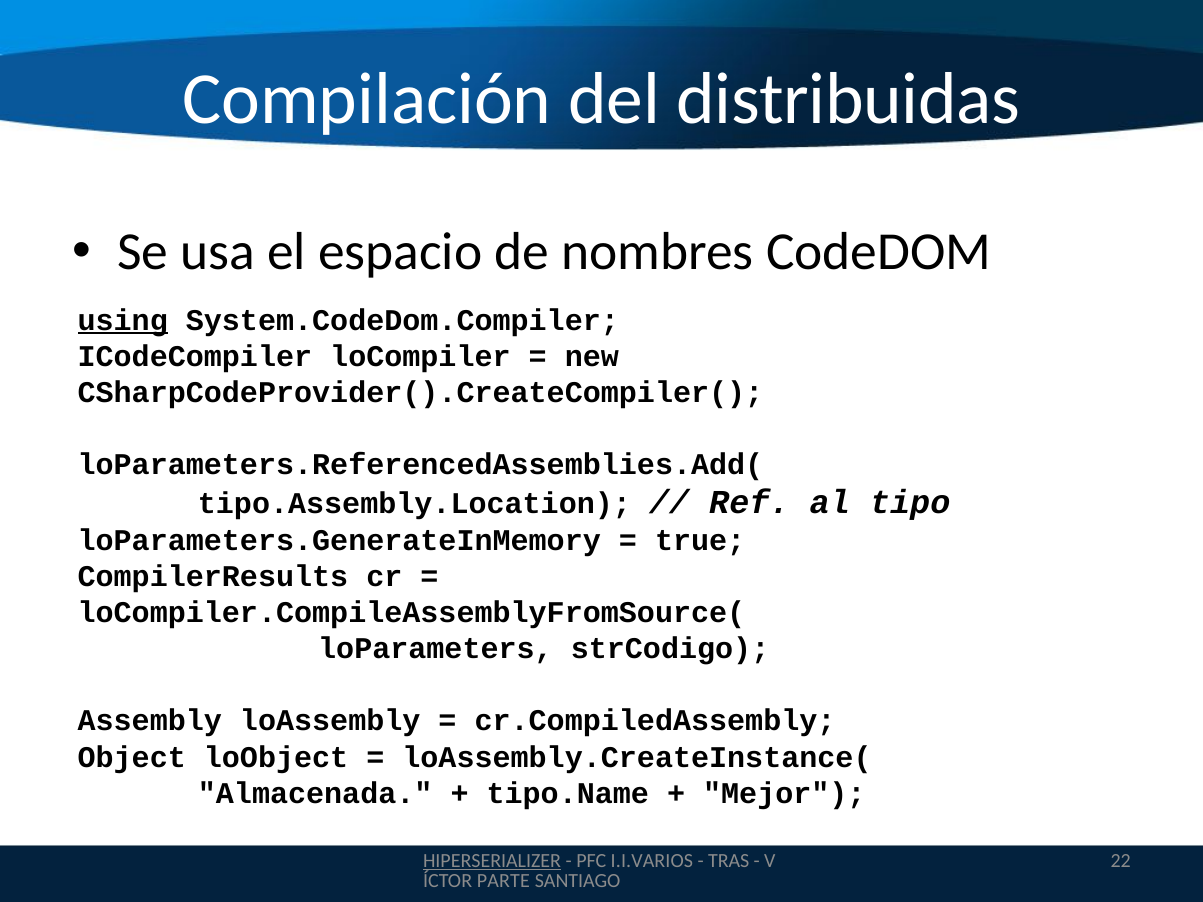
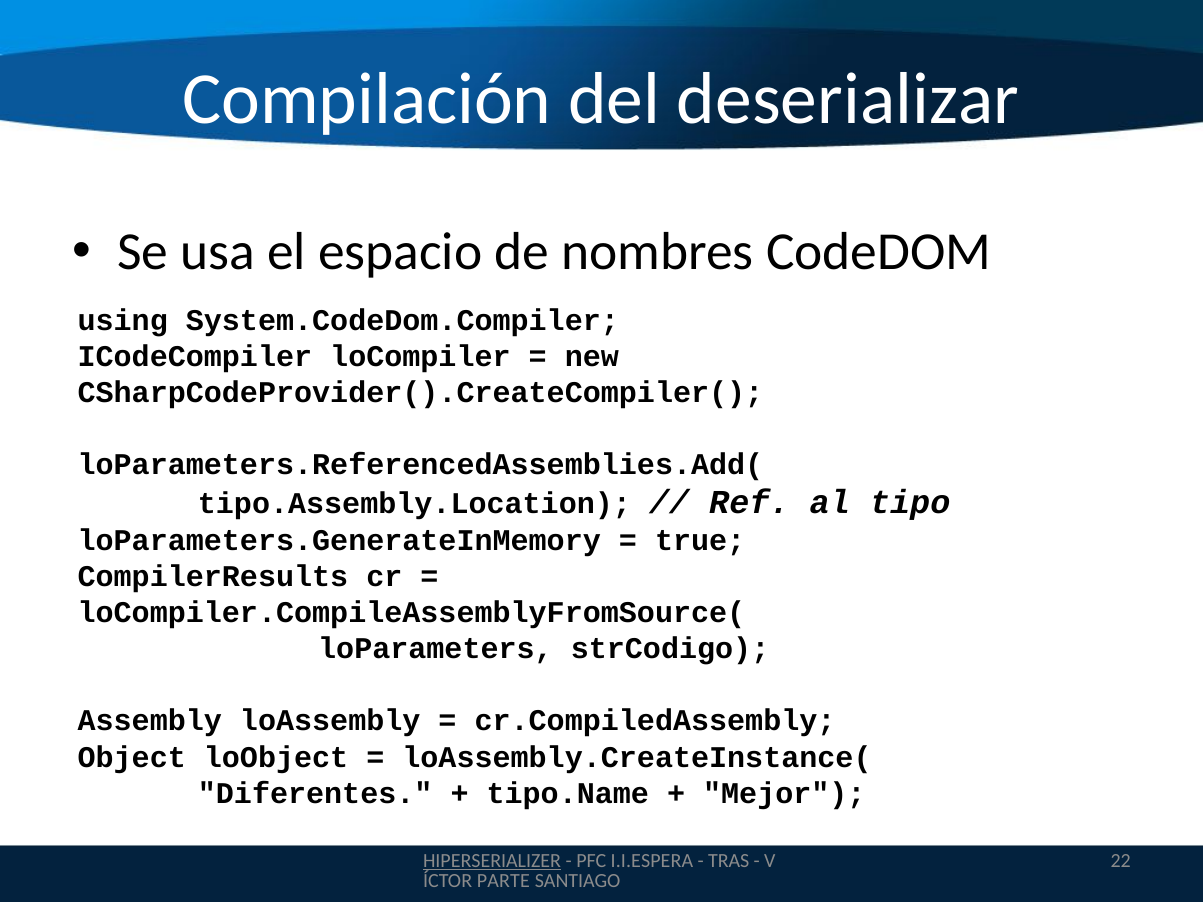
distribuidas: distribuidas -> deserializar
using underline: present -> none
Almacenada: Almacenada -> Diferentes
I.I.VARIOS: I.I.VARIOS -> I.I.ESPERA
